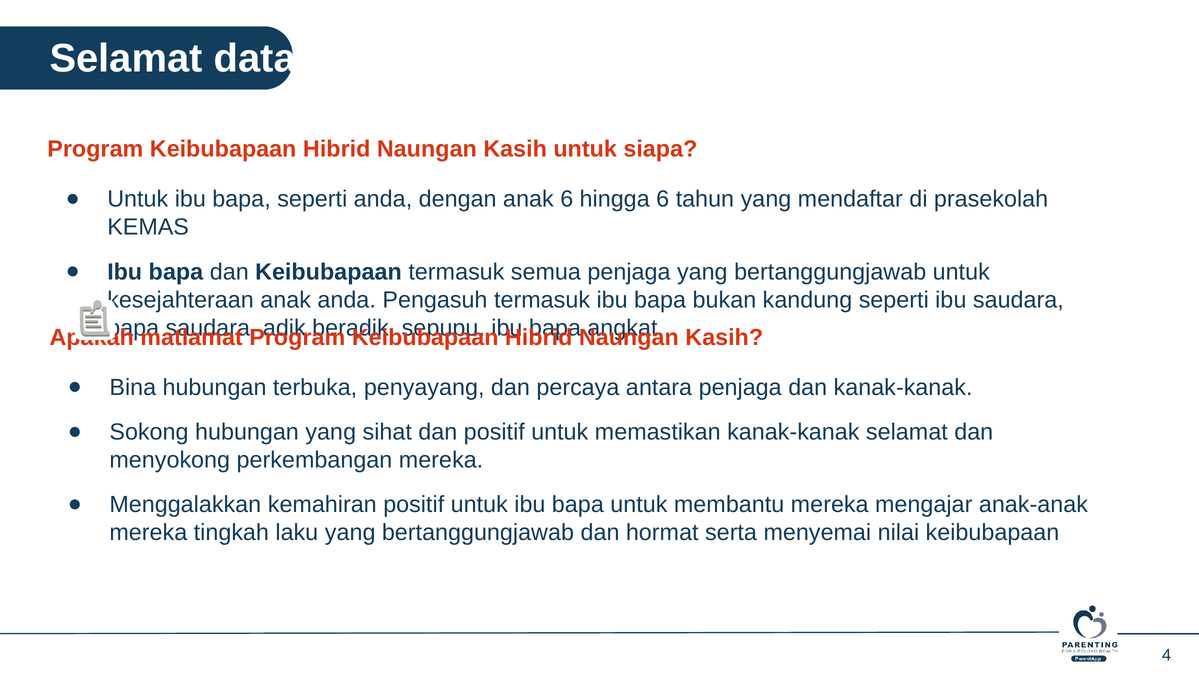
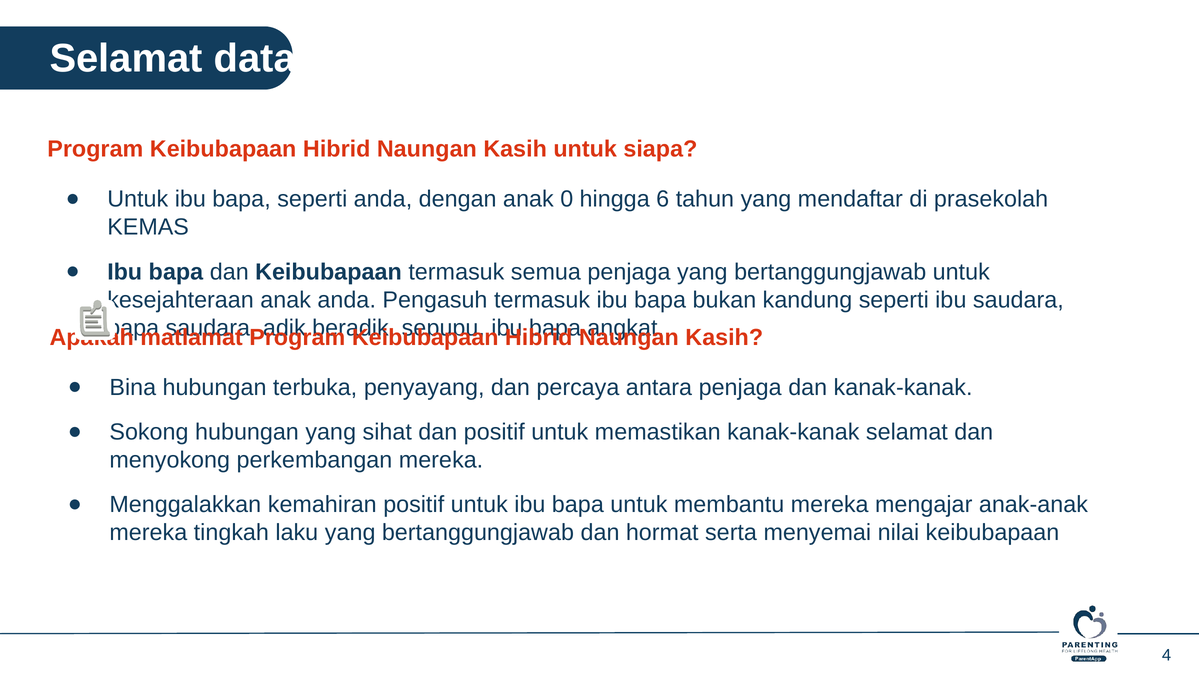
anak 6: 6 -> 0
